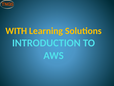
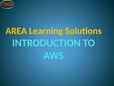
WITH: WITH -> AREA
